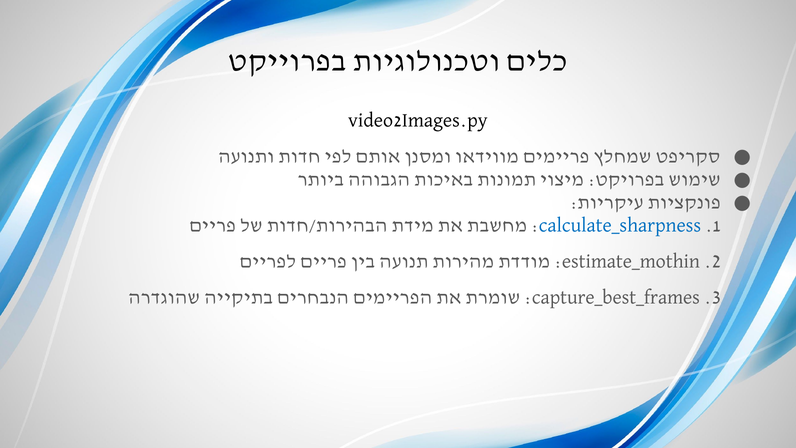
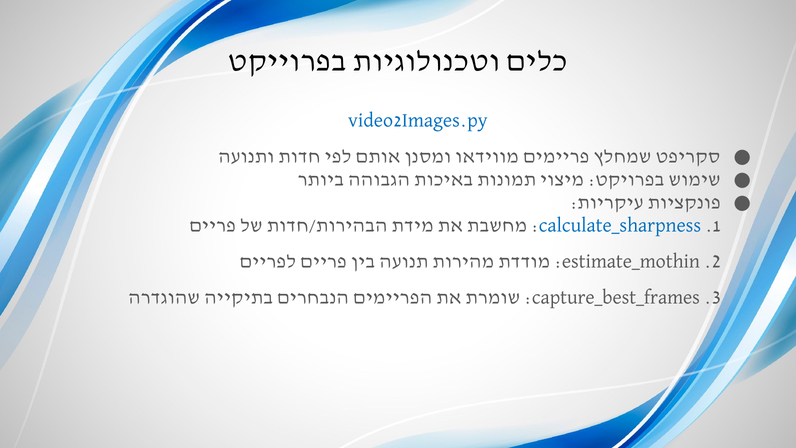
video2Images.py colour: black -> blue
